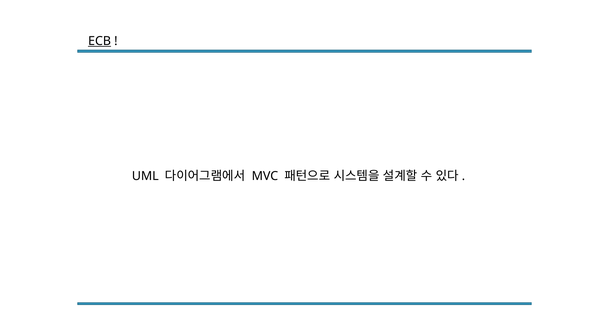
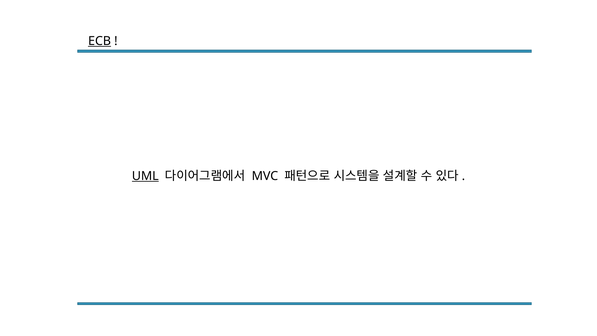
UML underline: none -> present
